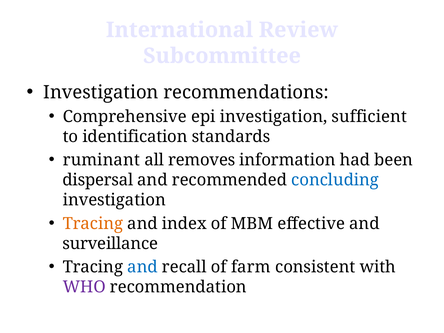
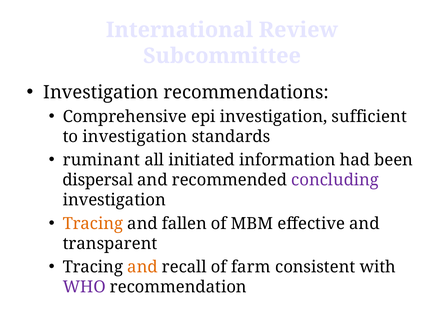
to identification: identification -> investigation
removes: removes -> initiated
concluding colour: blue -> purple
index: index -> fallen
surveillance: surveillance -> transparent
and at (142, 267) colour: blue -> orange
